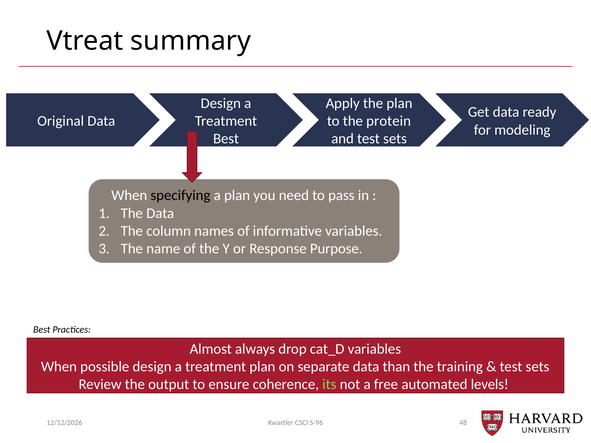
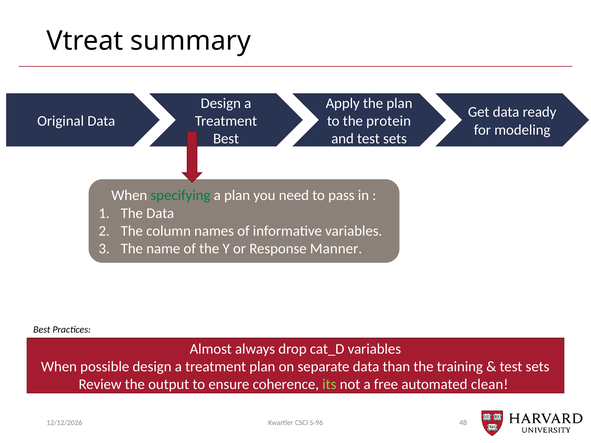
specifying colour: black -> green
Purpose: Purpose -> Manner
levels: levels -> clean
